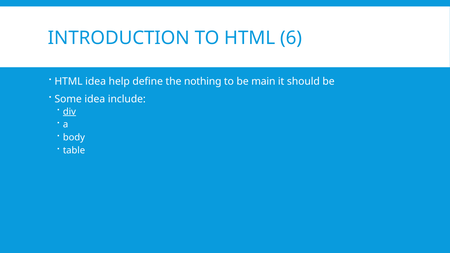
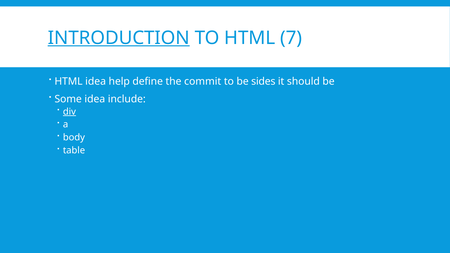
INTRODUCTION underline: none -> present
6: 6 -> 7
nothing: nothing -> commit
main: main -> sides
